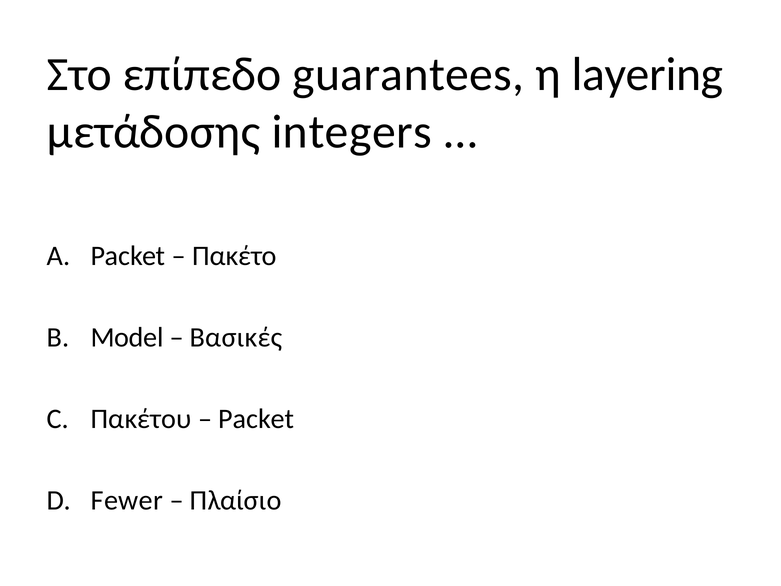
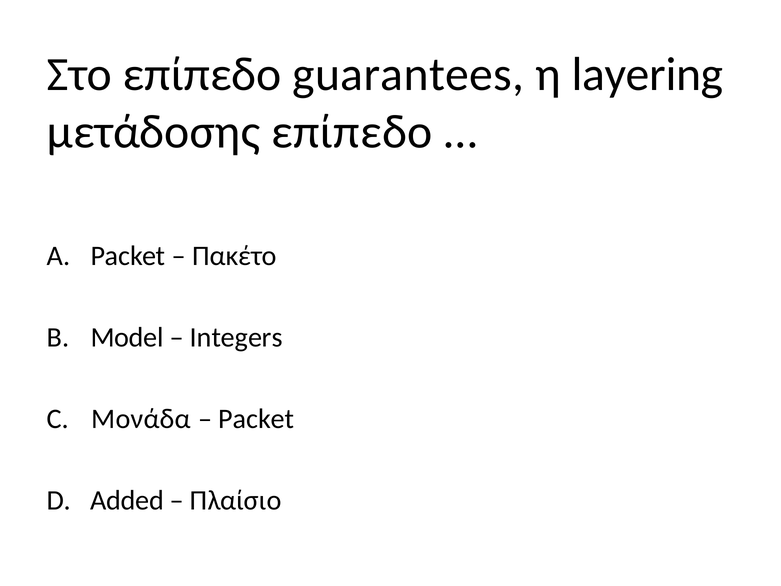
μετάδοσης integers: integers -> επίπεδο
Βασικές: Βασικές -> Integers
Πακέτου: Πακέτου -> Μονάδα
Fewer: Fewer -> Added
